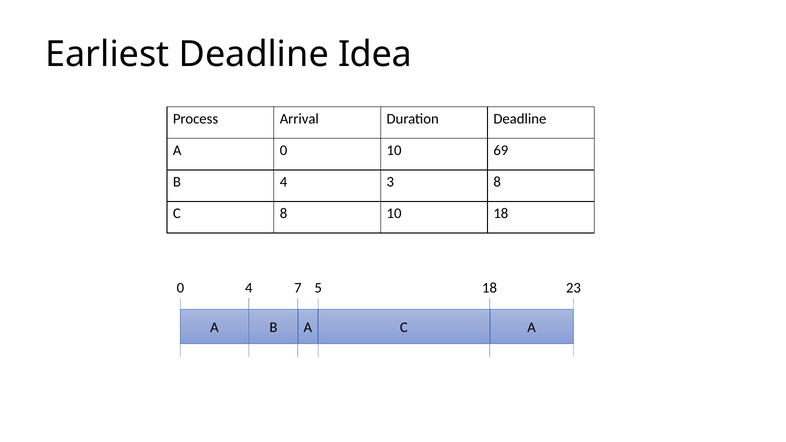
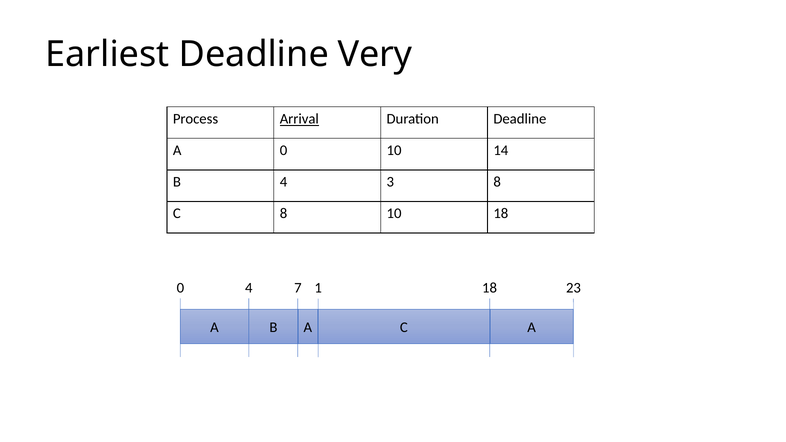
Idea: Idea -> Very
Arrival underline: none -> present
69: 69 -> 14
5: 5 -> 1
